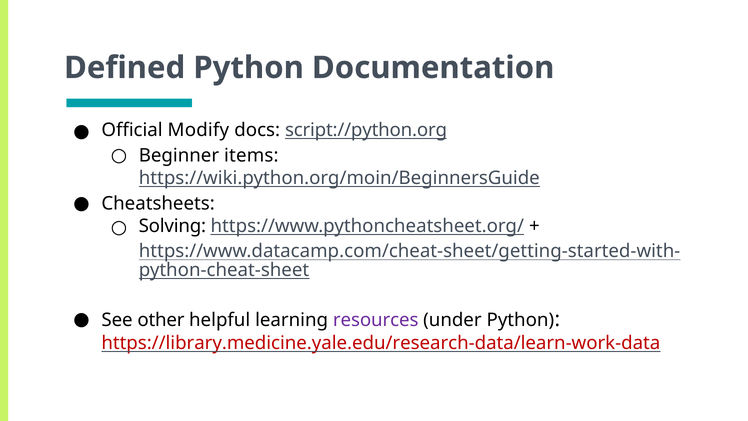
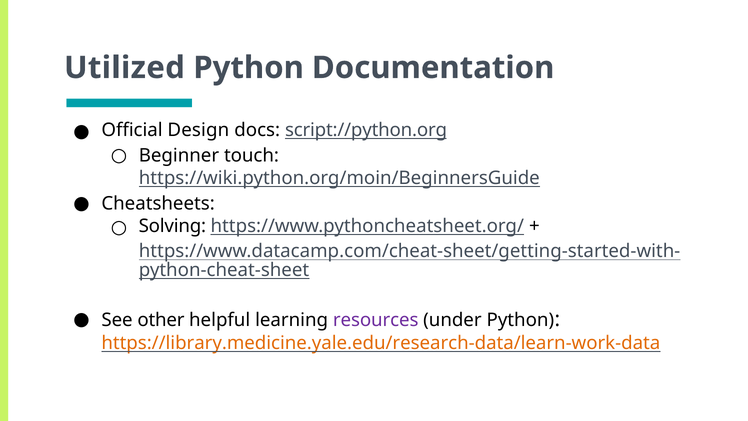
Defined: Defined -> Utilized
Modify: Modify -> Design
items: items -> touch
https://library.medicine.yale.edu/research-data/learn-work-data colour: red -> orange
